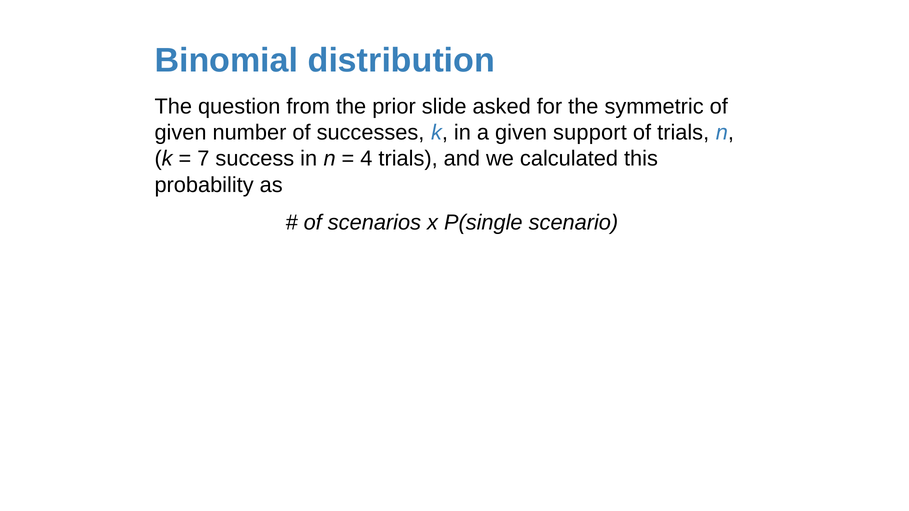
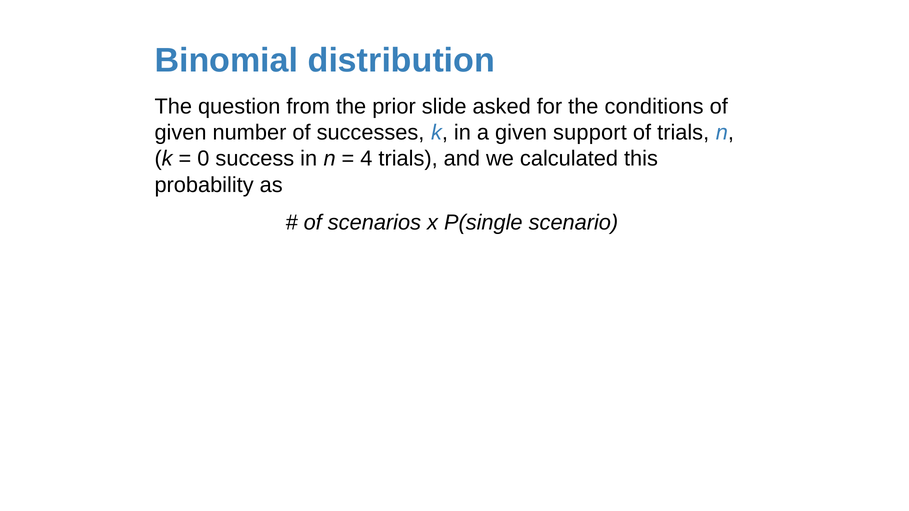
symmetric: symmetric -> conditions
7: 7 -> 0
